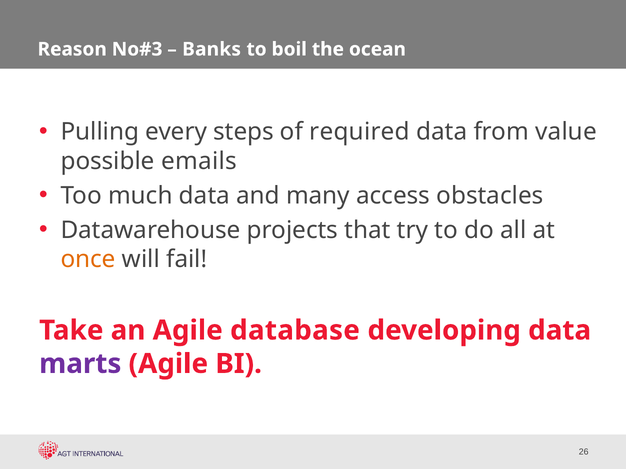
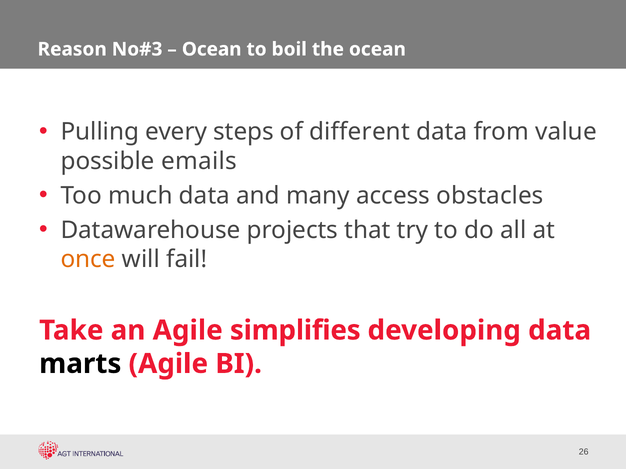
Banks at (212, 49): Banks -> Ocean
required: required -> different
database: database -> simplifies
marts colour: purple -> black
